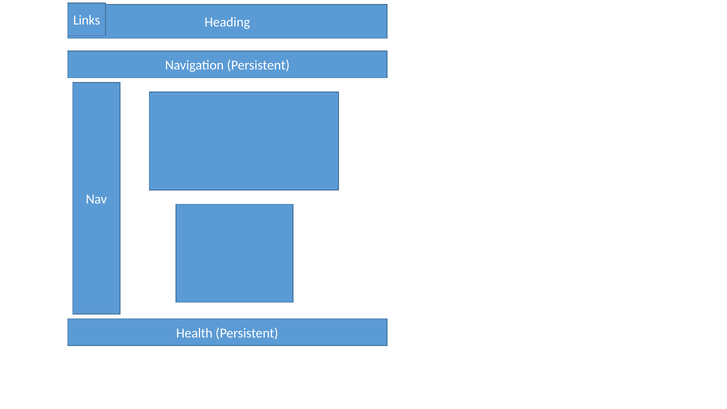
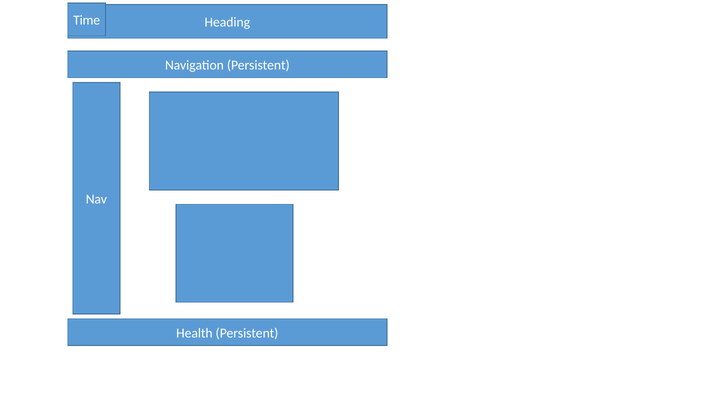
Links: Links -> Time
